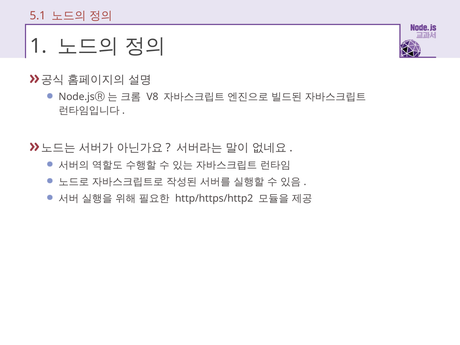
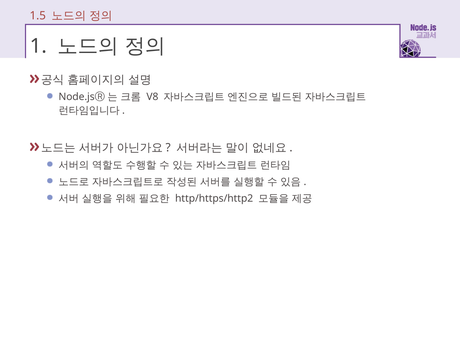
5.1: 5.1 -> 1.5
